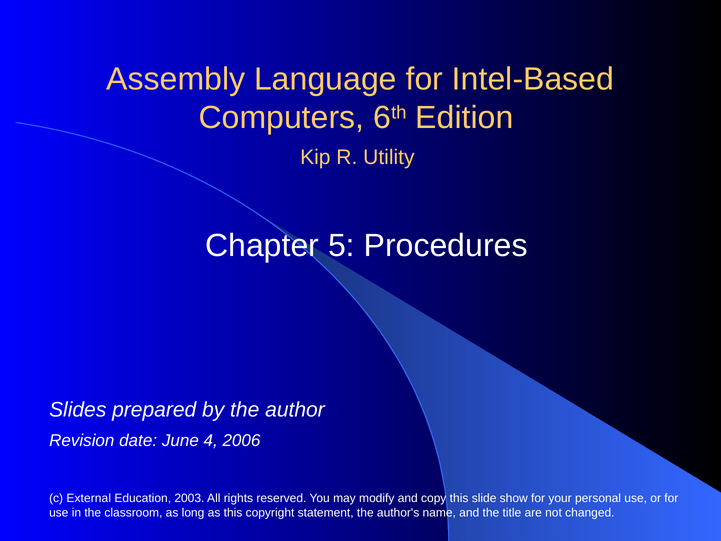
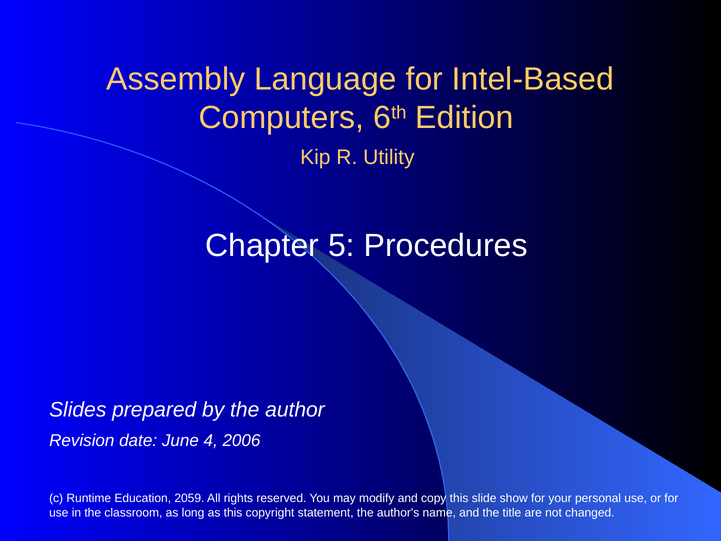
External: External -> Runtime
2003: 2003 -> 2059
